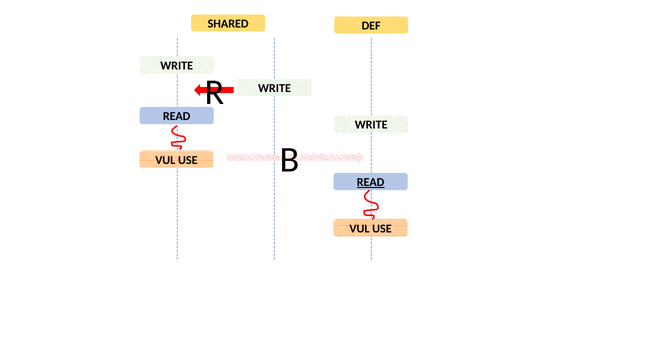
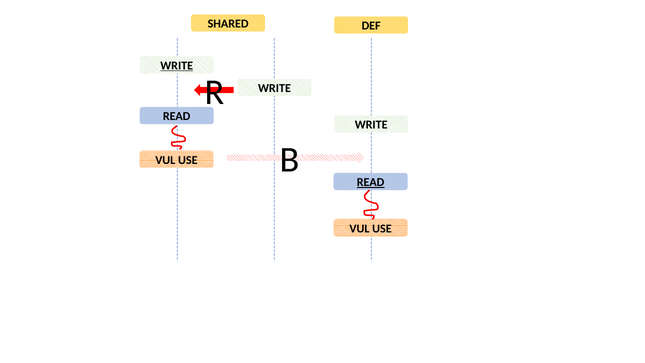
WRITE at (177, 66) underline: none -> present
